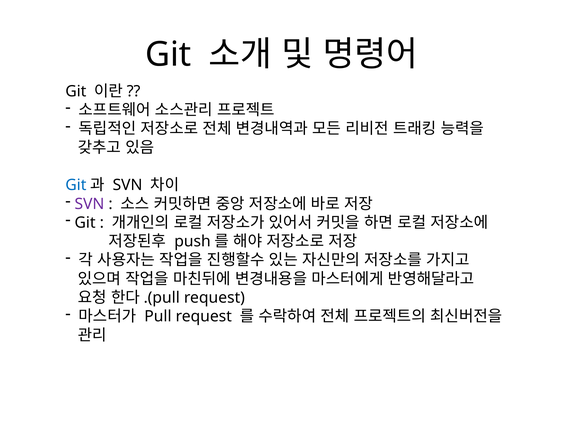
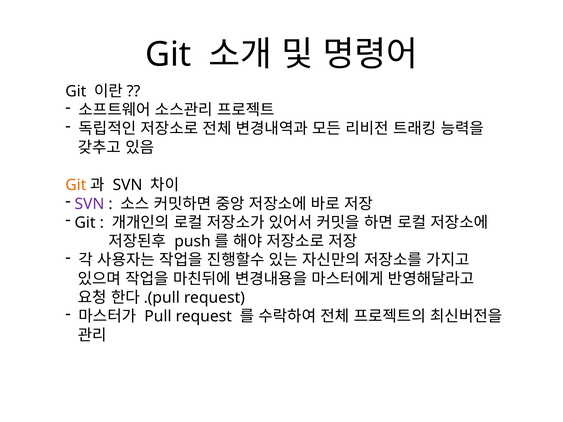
Git at (76, 185) colour: blue -> orange
